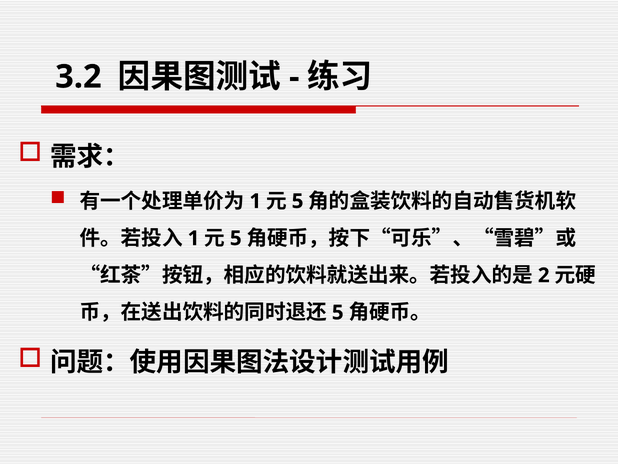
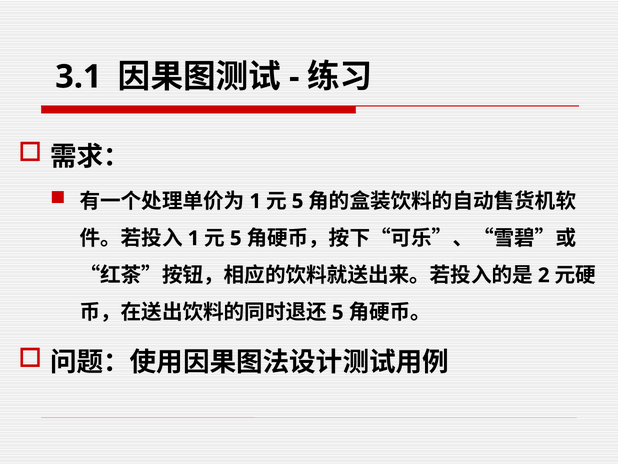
3.2: 3.2 -> 3.1
